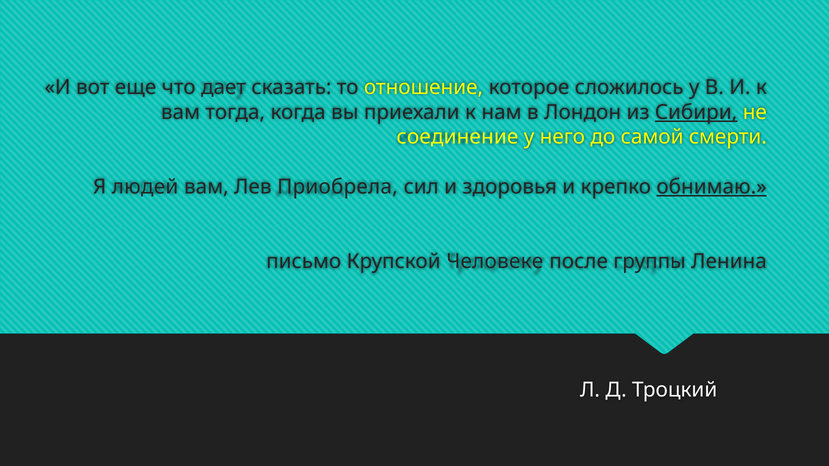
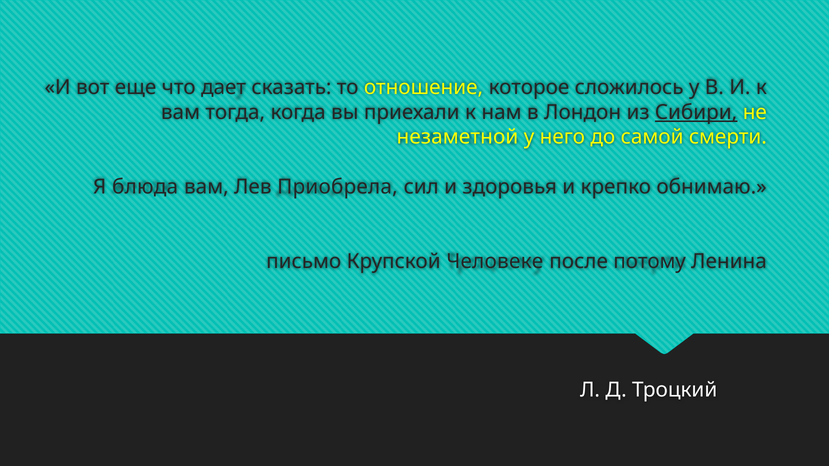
соединение: соединение -> незаметной
людей: людей -> блюда
обнимаю underline: present -> none
группы: группы -> потому
